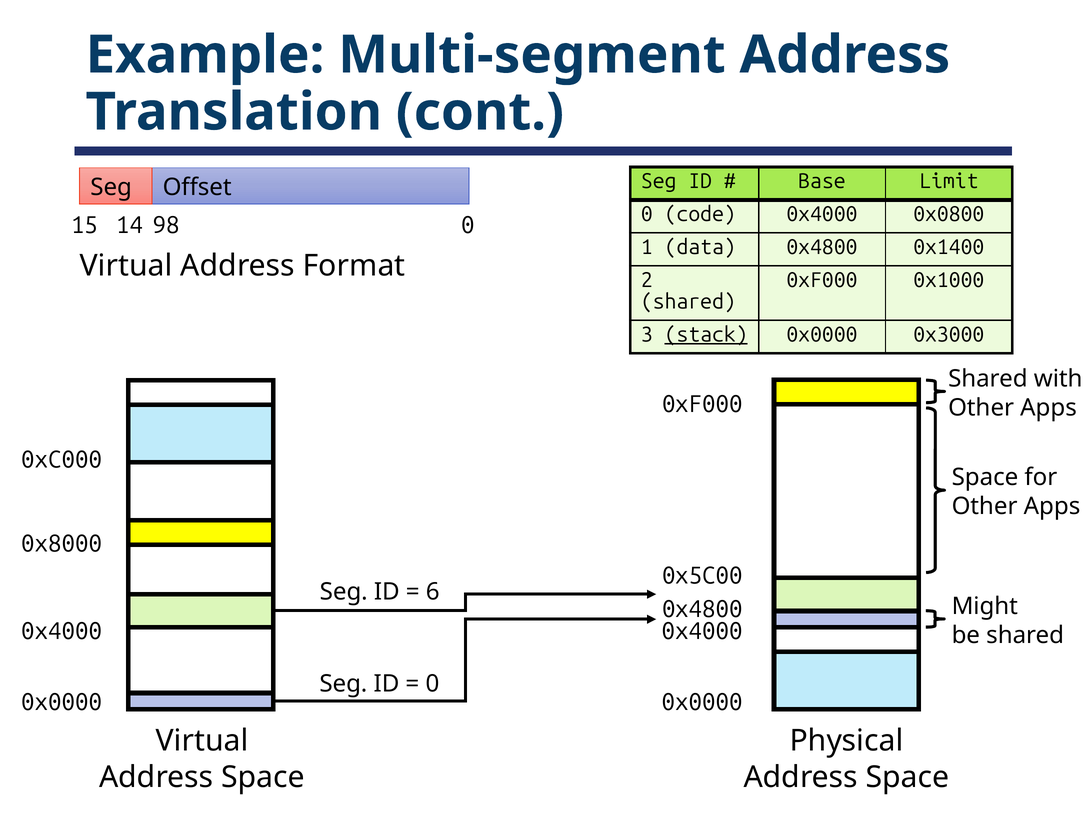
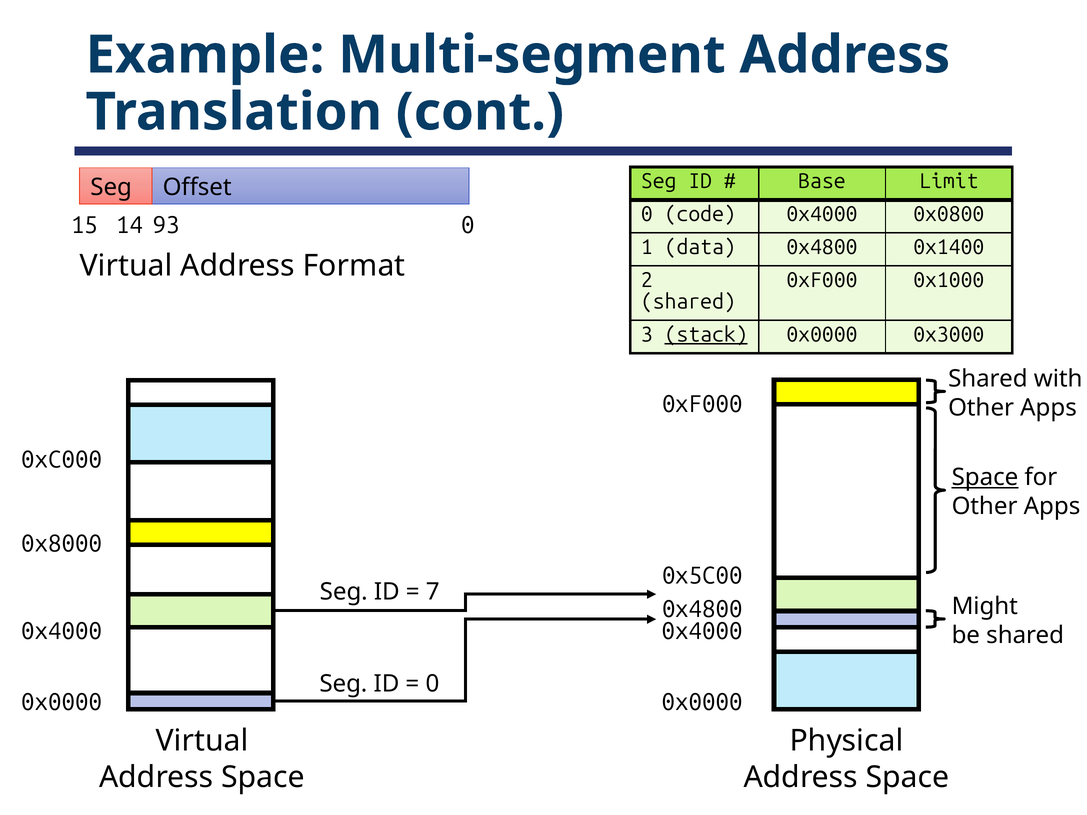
98: 98 -> 93
Space at (985, 478) underline: none -> present
6: 6 -> 7
